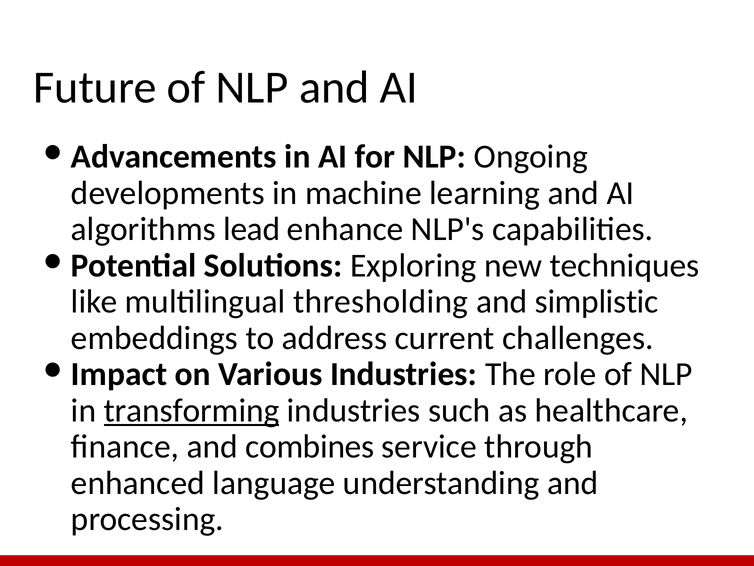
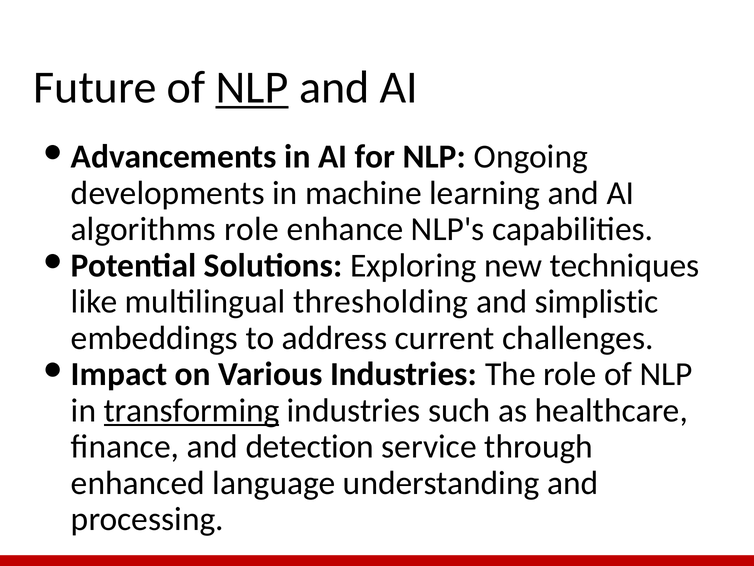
NLP at (252, 87) underline: none -> present
algorithms lead: lead -> role
combines: combines -> detection
